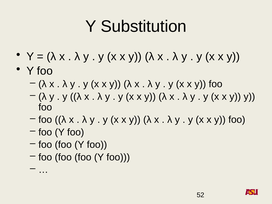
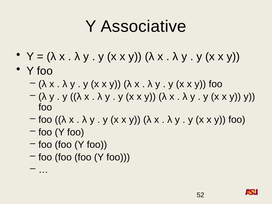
Substitution: Substitution -> Associative
